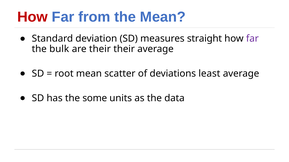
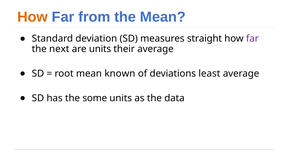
How at (33, 17) colour: red -> orange
bulk: bulk -> next
are their: their -> units
scatter: scatter -> known
